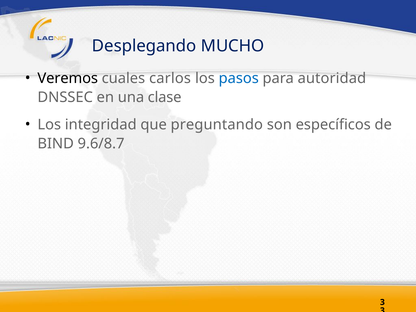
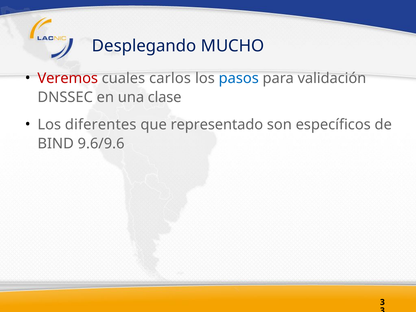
Veremos colour: black -> red
autoridad: autoridad -> validación
integridad: integridad -> diferentes
preguntando: preguntando -> representado
9.6/8.7: 9.6/8.7 -> 9.6/9.6
